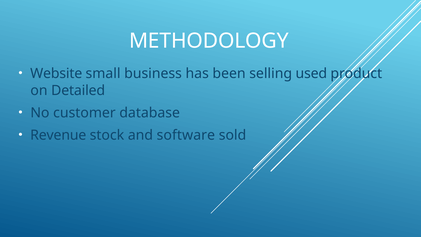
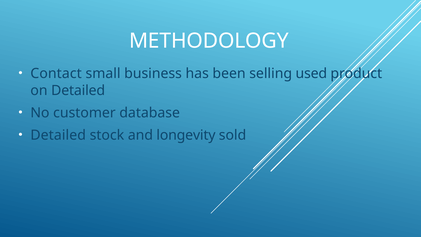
Website: Website -> Contact
Revenue at (58, 135): Revenue -> Detailed
software: software -> longevity
